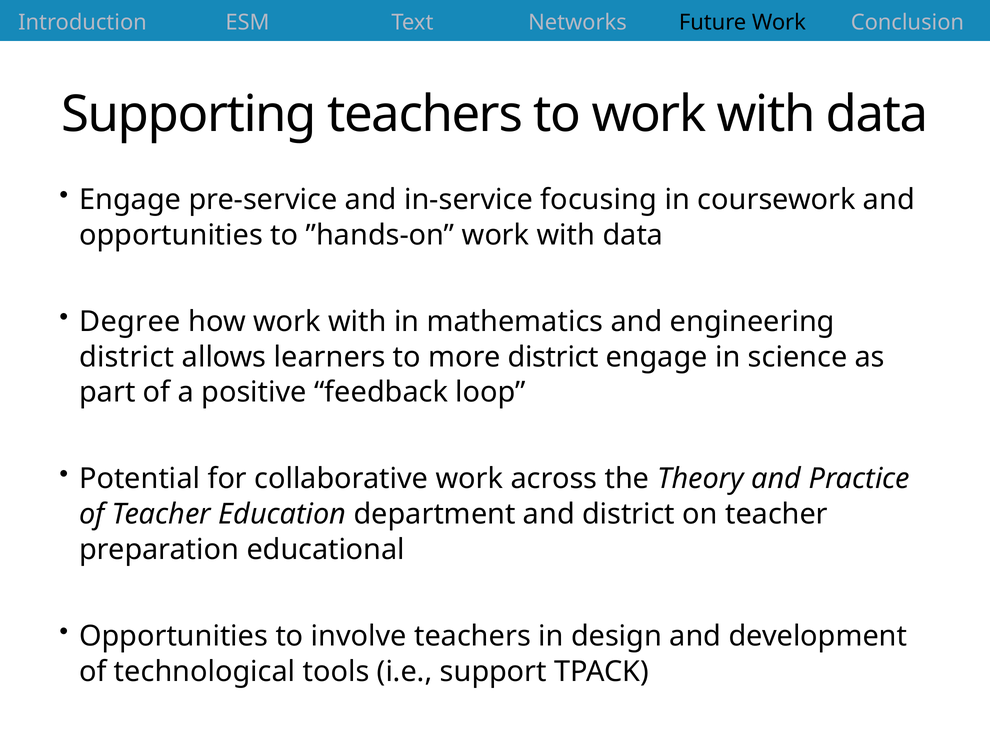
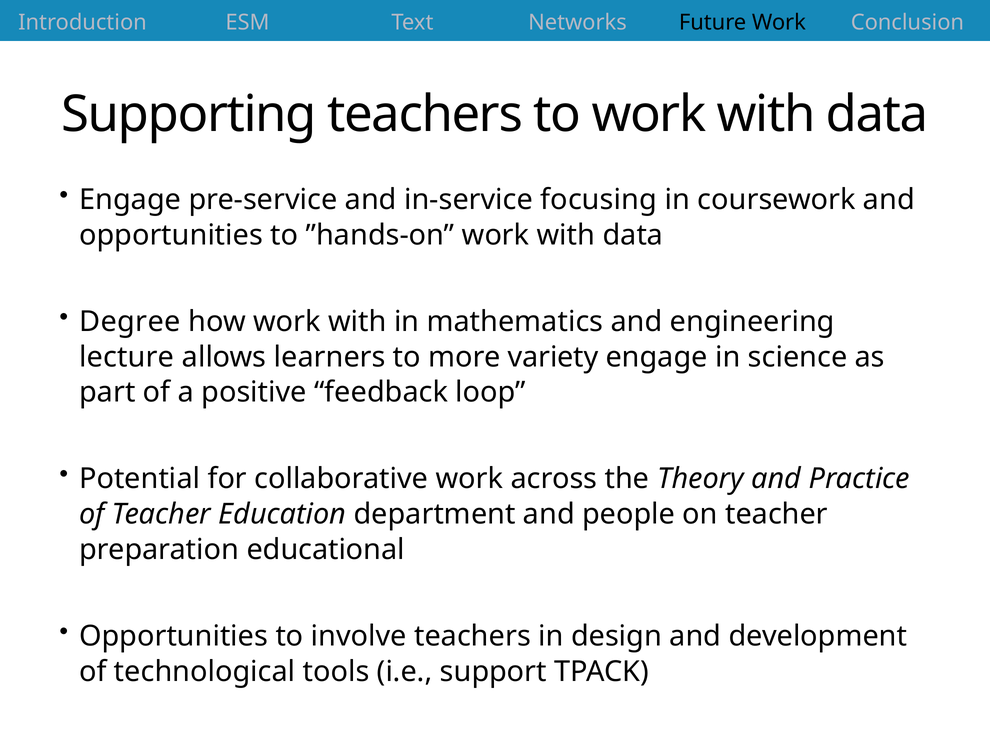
district at (127, 357): district -> lecture
more district: district -> variety
and district: district -> people
